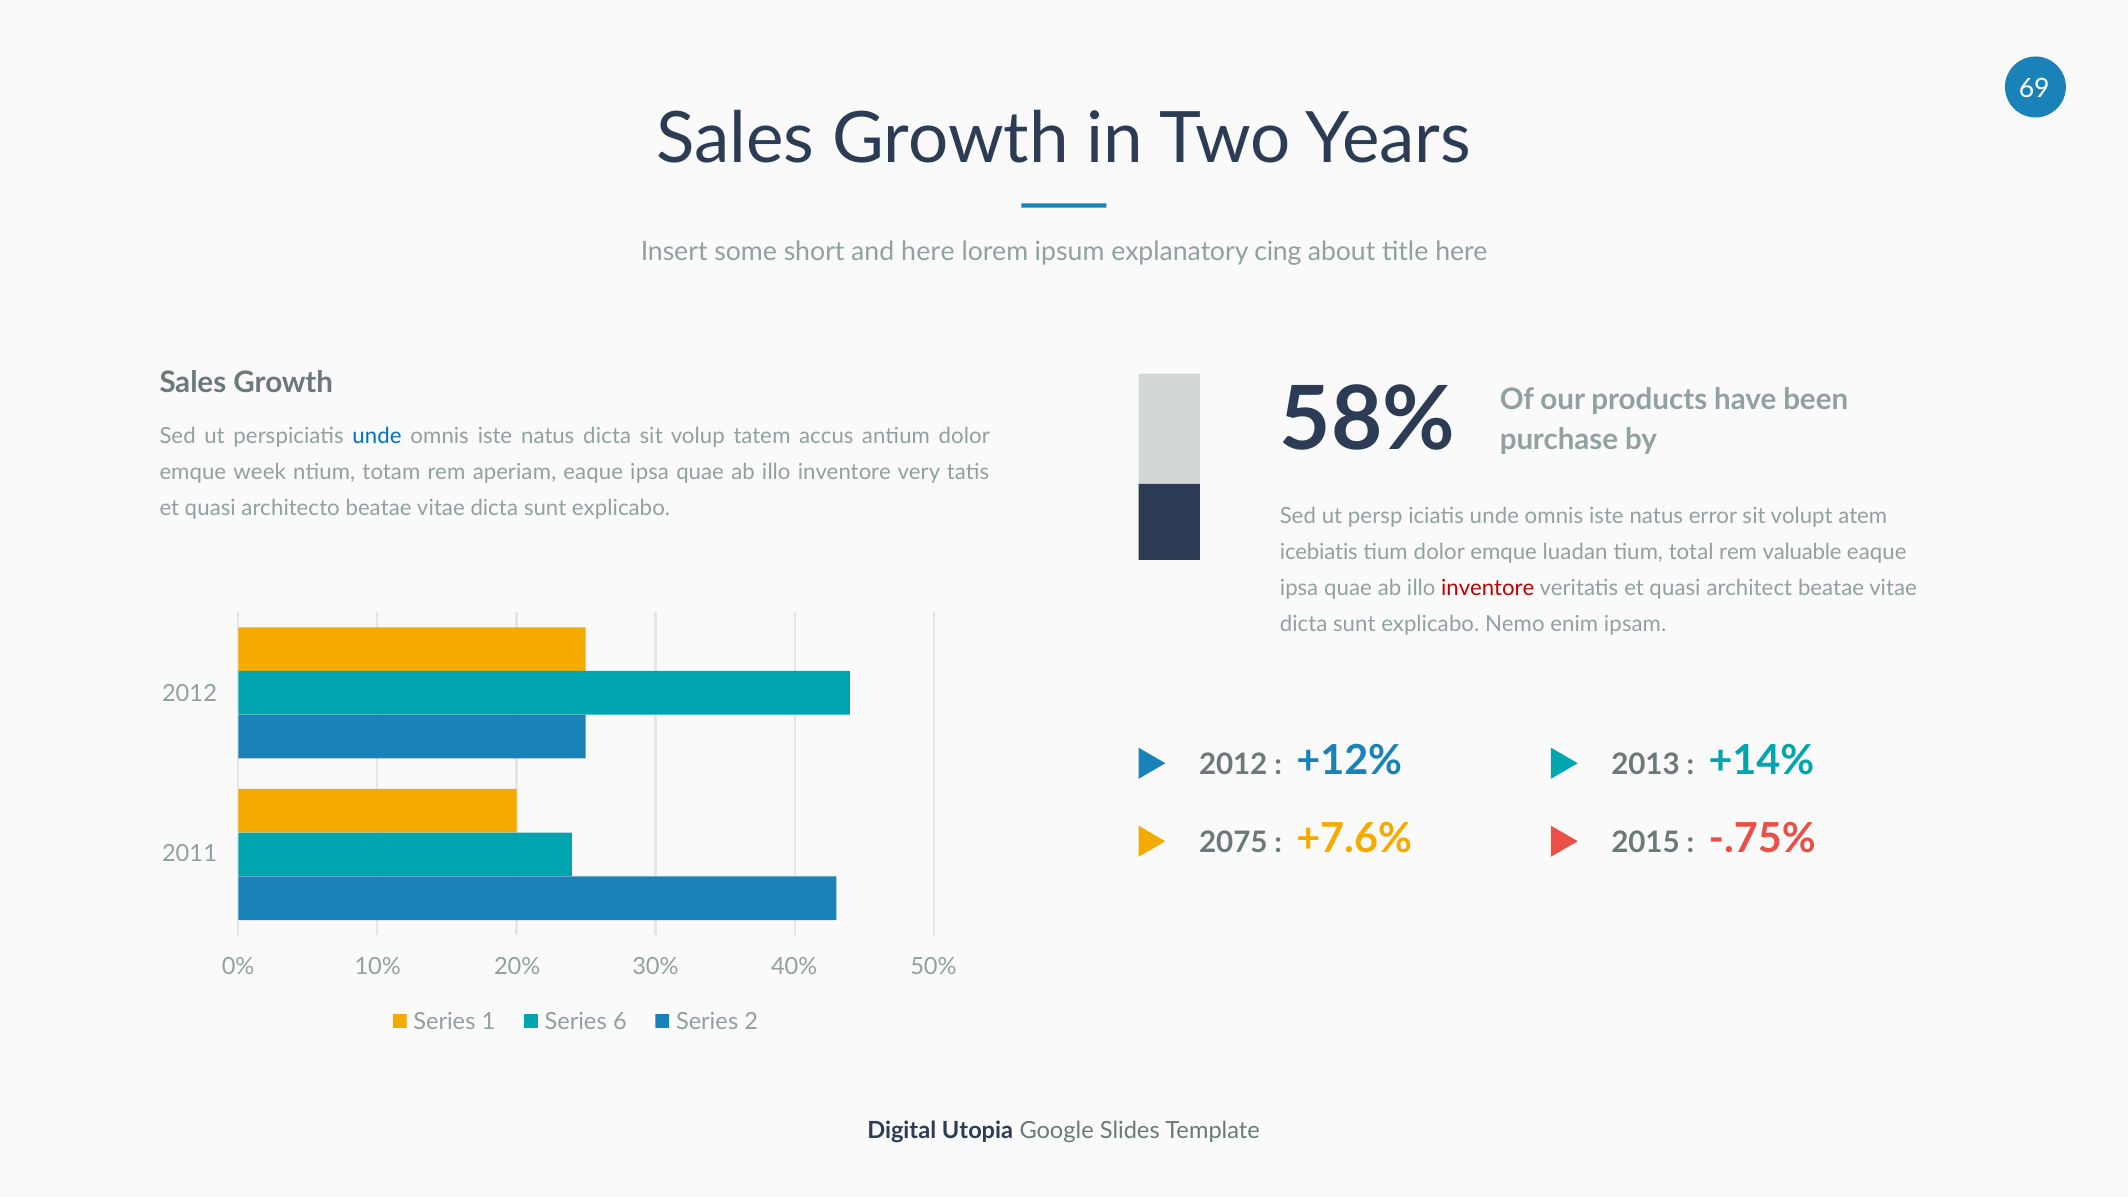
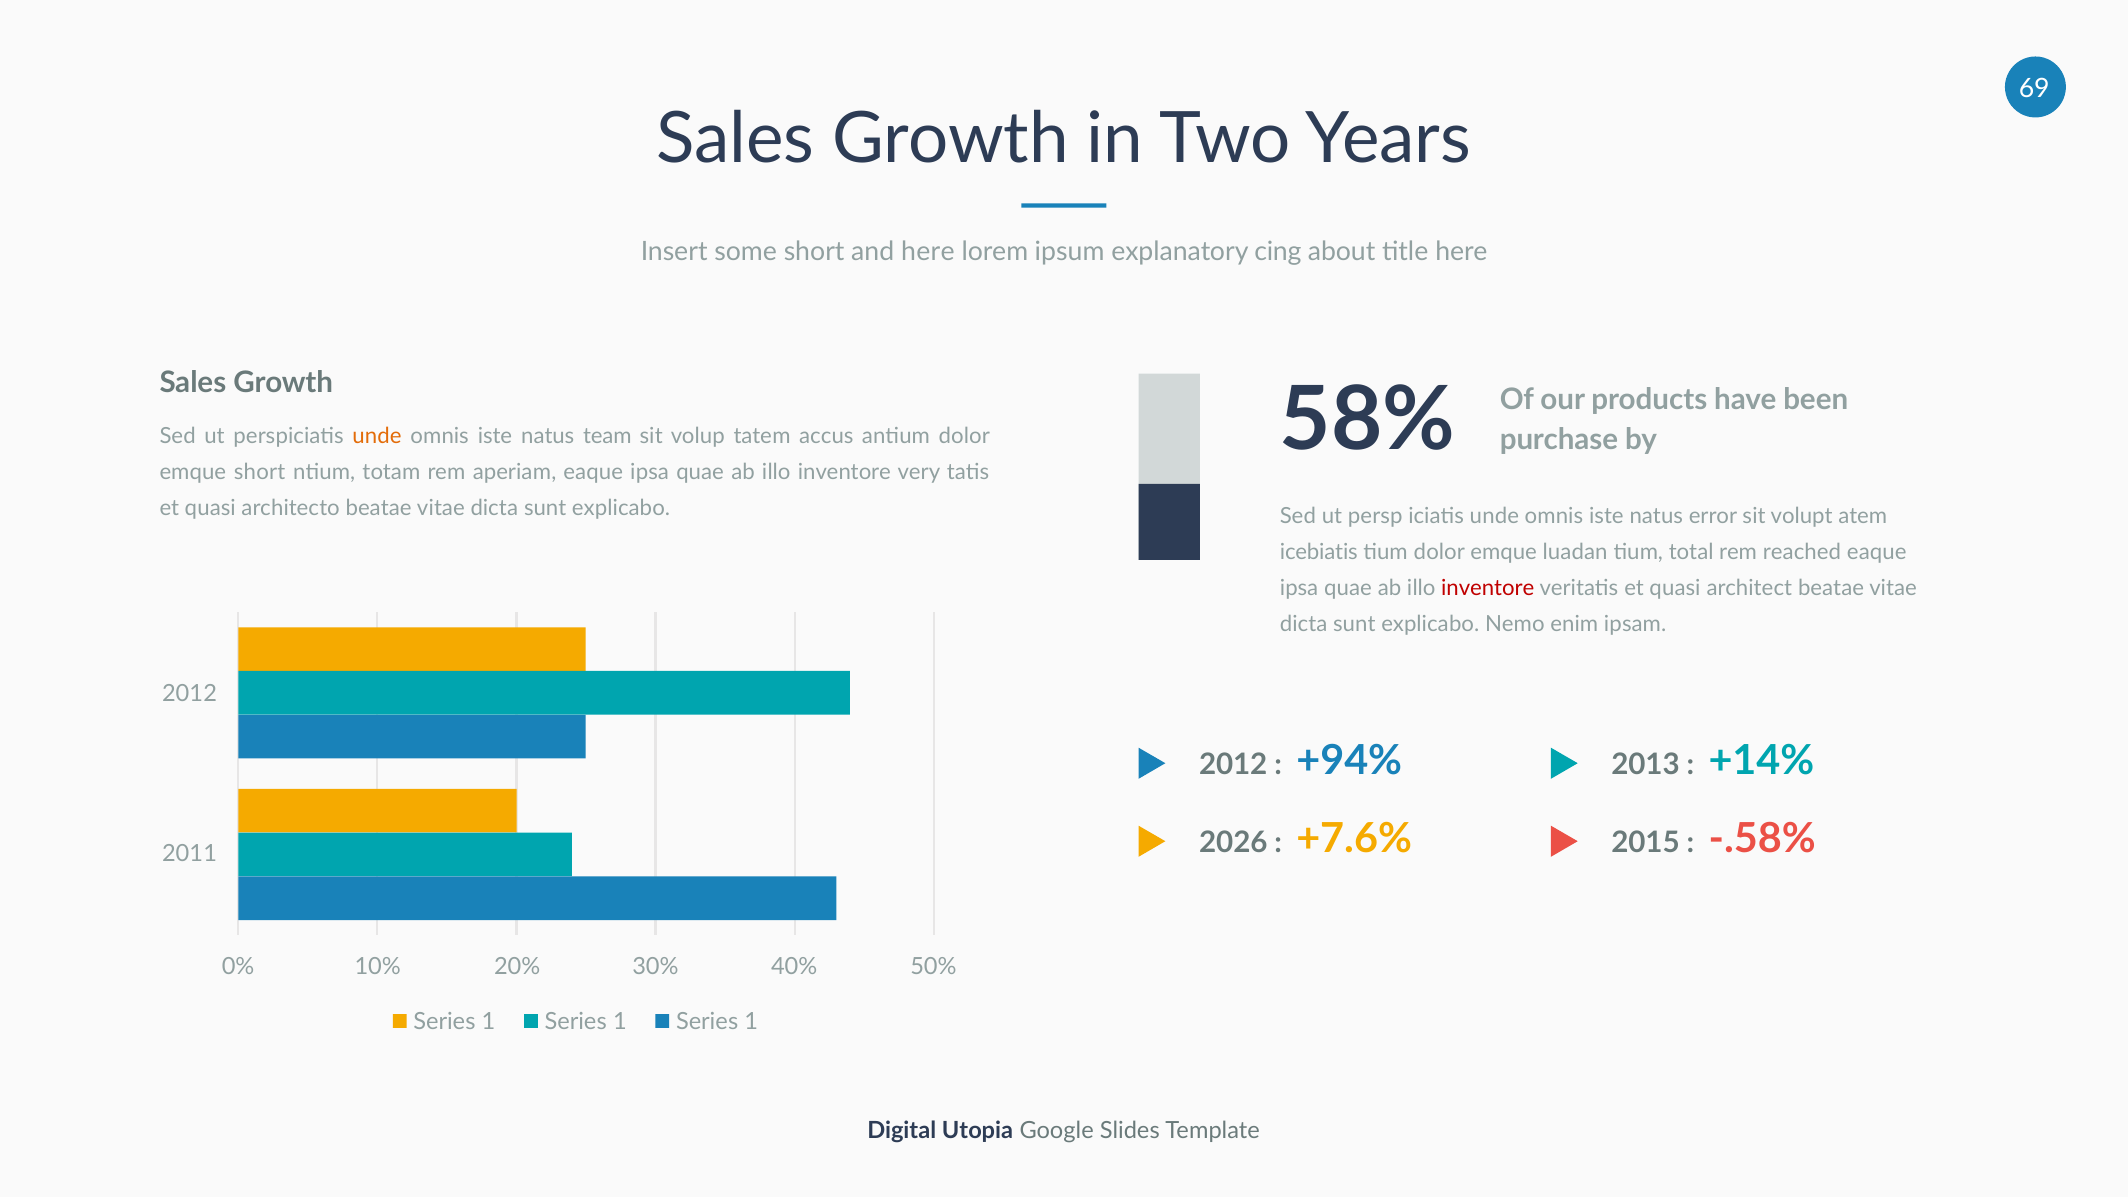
unde at (377, 436) colour: blue -> orange
natus dicta: dicta -> team
emque week: week -> short
valuable: valuable -> reached
+12%: +12% -> +94%
2075: 2075 -> 2026
-.75%: -.75% -> -.58%
6 at (620, 1022): 6 -> 1
2 at (751, 1022): 2 -> 1
